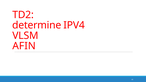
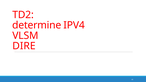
AFIN: AFIN -> DIRE
